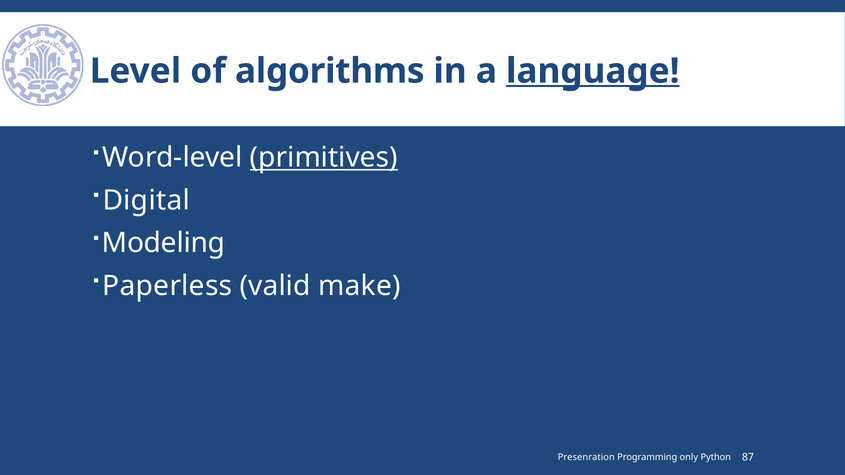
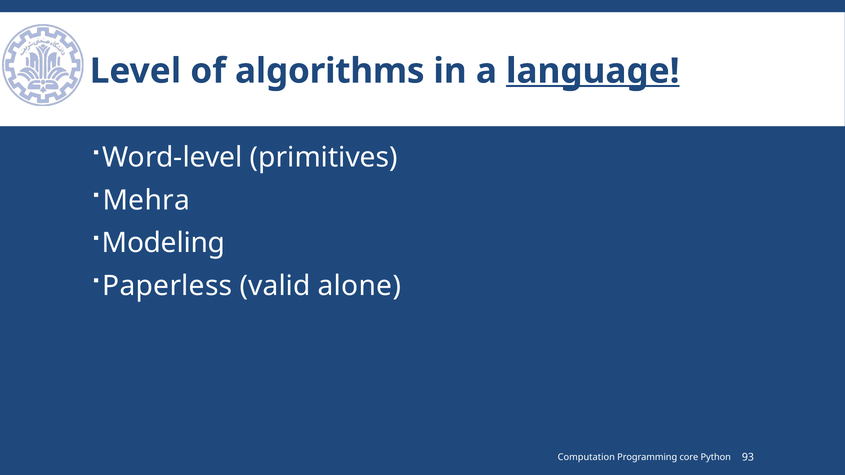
primitives underline: present -> none
Digital: Digital -> Mehra
make: make -> alone
Presenration: Presenration -> Computation
only: only -> core
87: 87 -> 93
